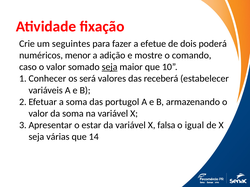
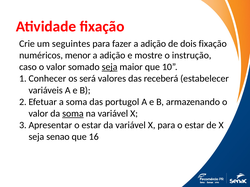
fazer a efetue: efetue -> adição
dois poderá: poderá -> fixação
comando: comando -> instrução
soma at (73, 114) underline: none -> present
X falsa: falsa -> para
igual at (194, 125): igual -> estar
várias: várias -> senao
14: 14 -> 16
